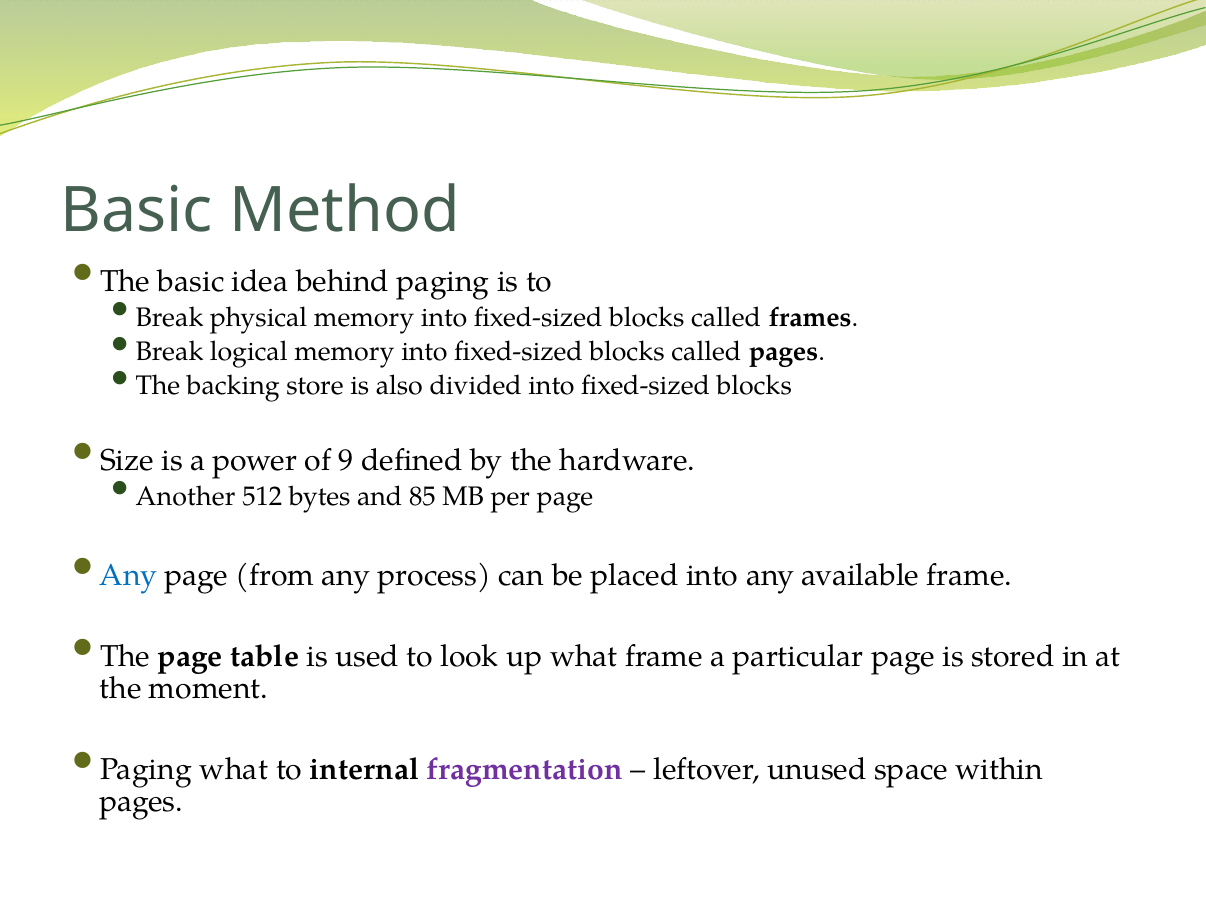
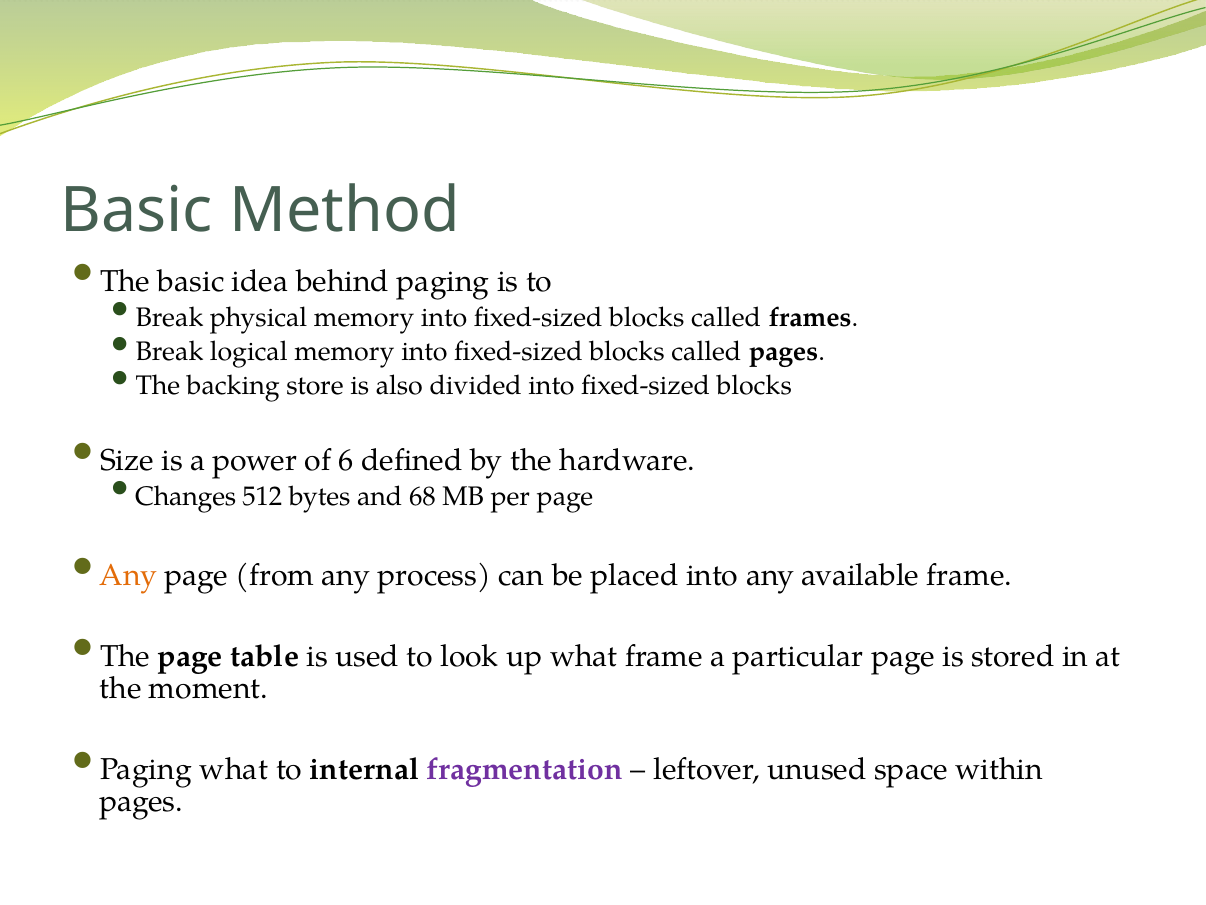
9: 9 -> 6
Another: Another -> Changes
85: 85 -> 68
Any at (128, 575) colour: blue -> orange
